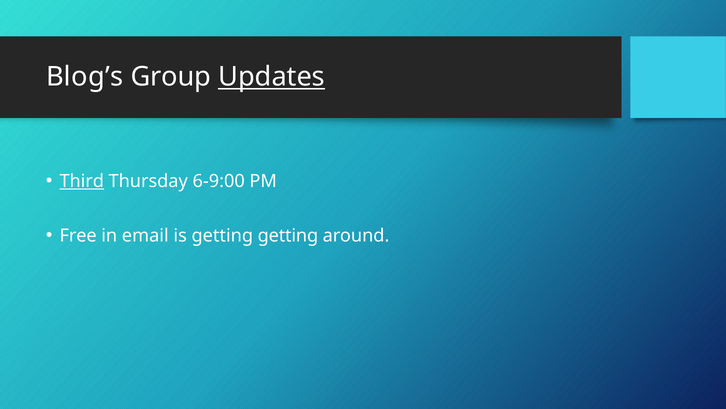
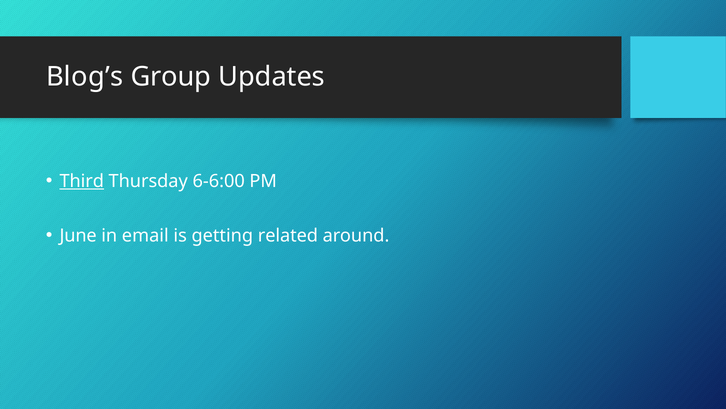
Updates underline: present -> none
6-9:00: 6-9:00 -> 6-6:00
Free: Free -> June
getting getting: getting -> related
